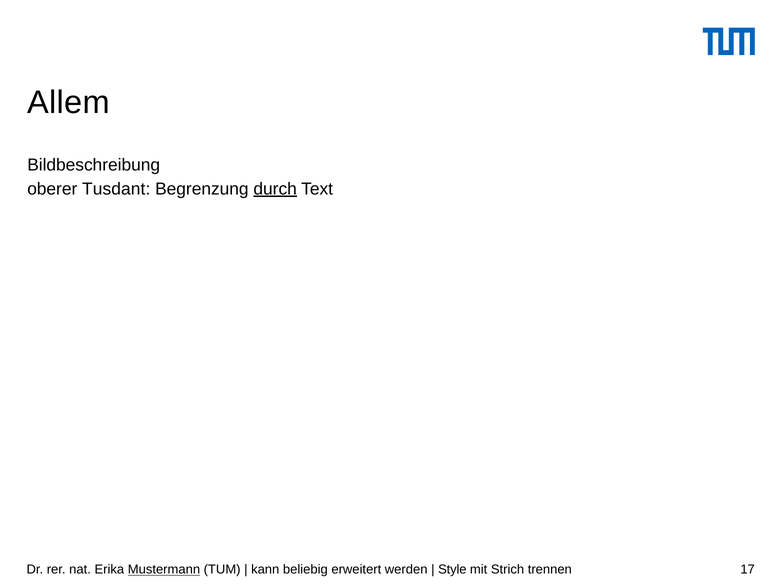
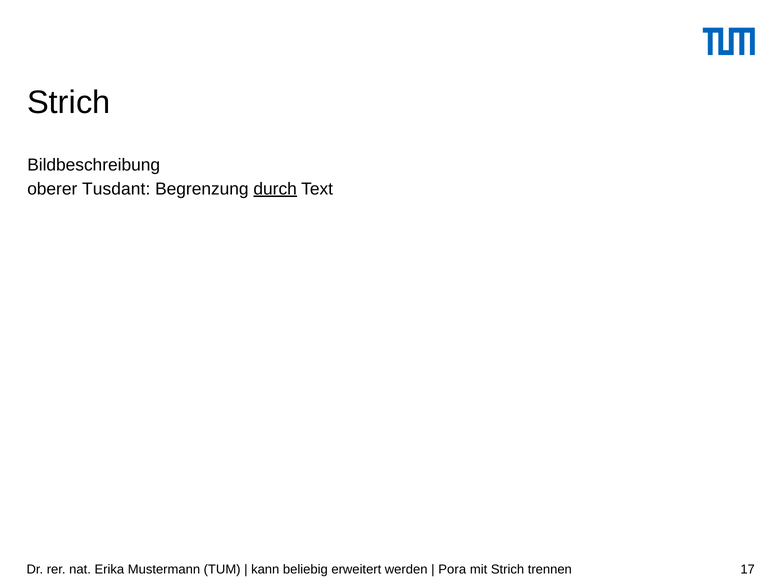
Allem at (69, 103): Allem -> Strich
Mustermann underline: present -> none
Style: Style -> Pora
